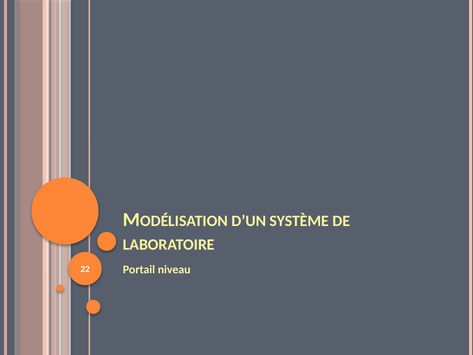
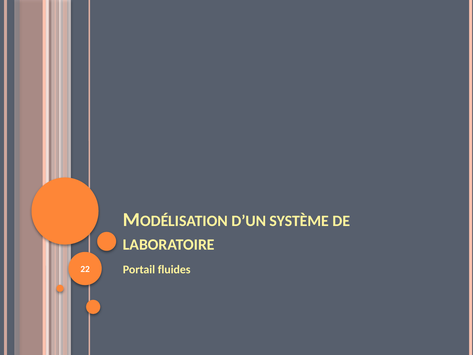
niveau: niveau -> fluides
